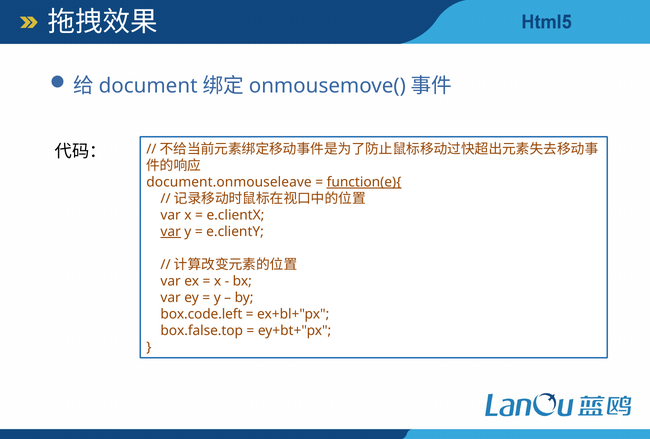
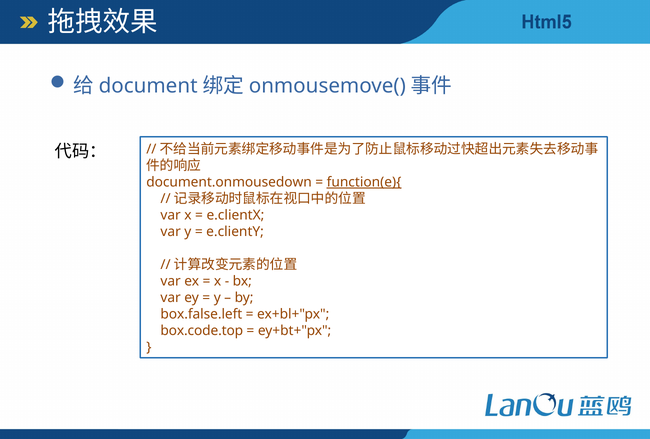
document.onmouseleave: document.onmouseleave -> document.onmousedown
var at (171, 231) underline: present -> none
box.code.left: box.code.left -> box.false.left
box.false.top: box.false.top -> box.code.top
